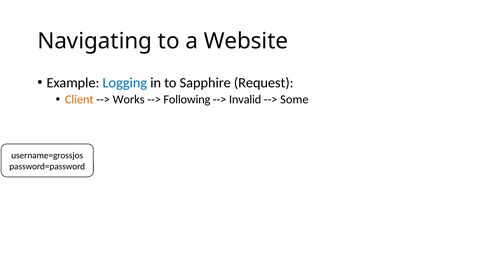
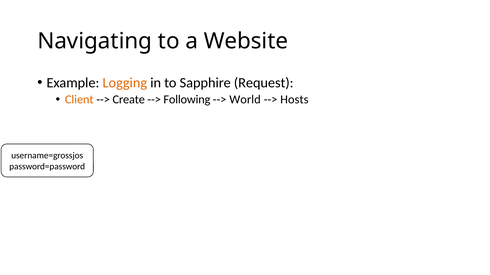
Logging colour: blue -> orange
Works: Works -> Create
Invalid: Invalid -> World
Some: Some -> Hosts
